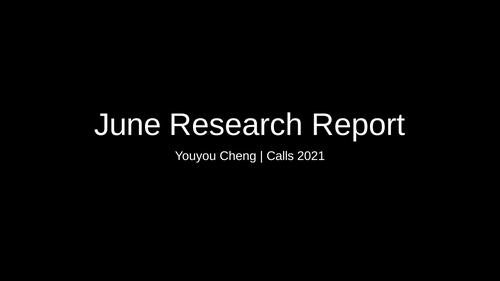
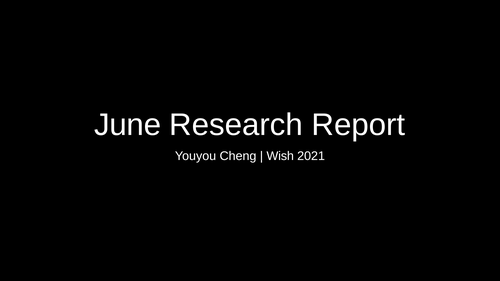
Calls: Calls -> Wish
